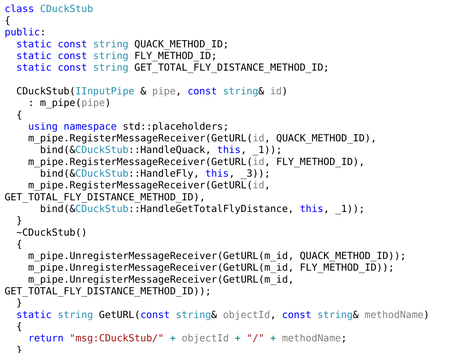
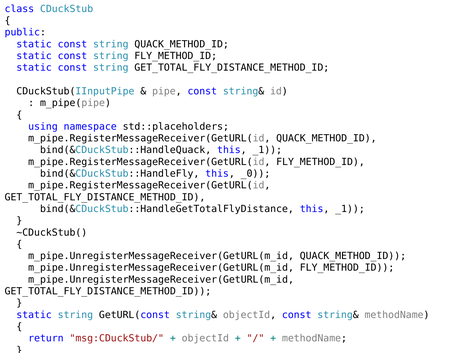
_3: _3 -> _0
